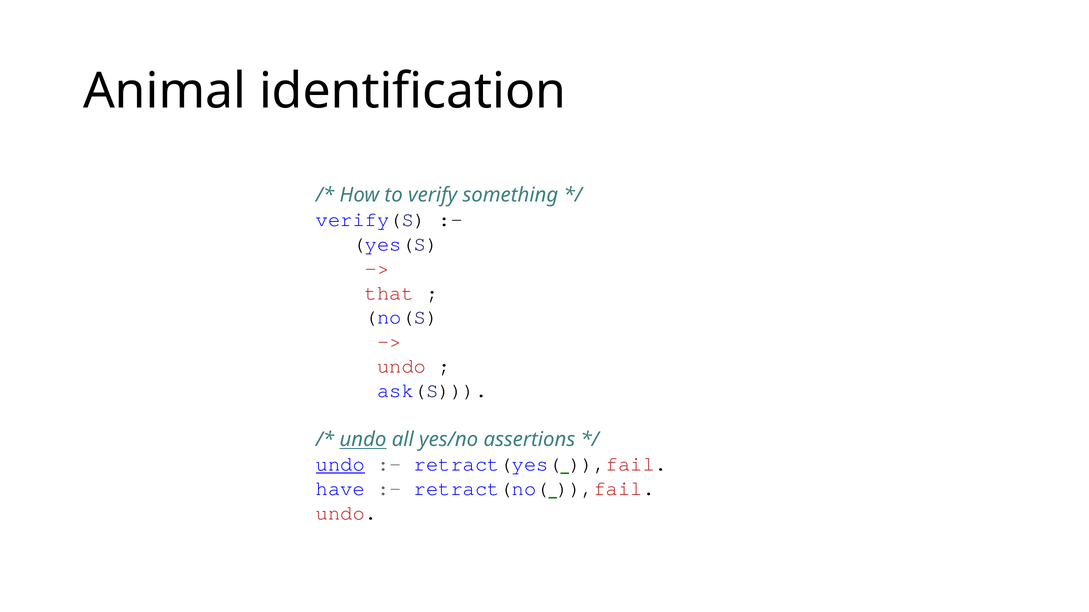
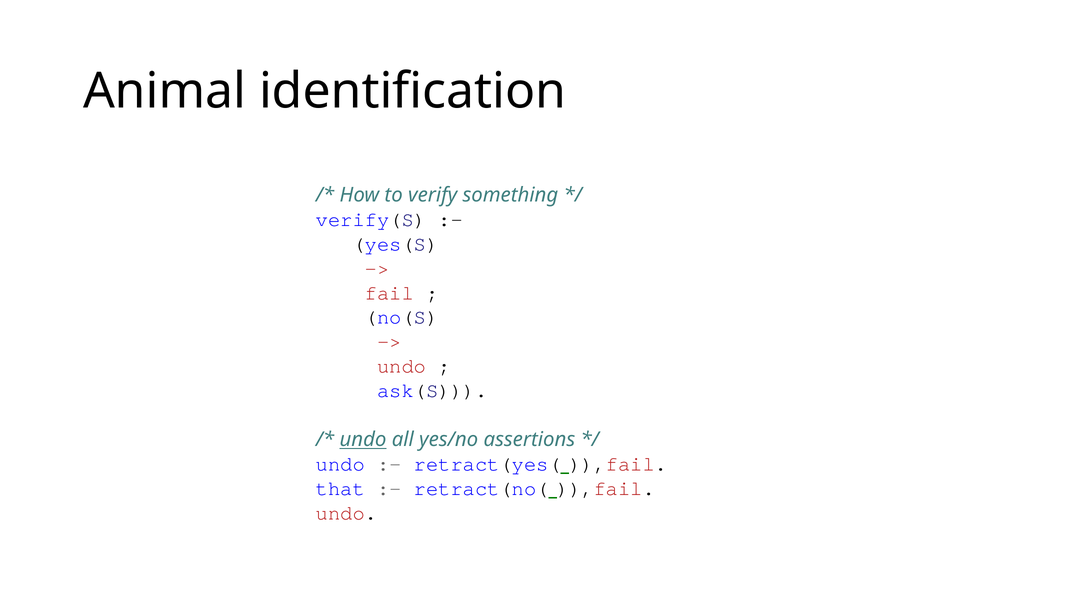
that: that -> fail
undo at (340, 465) underline: present -> none
have: have -> that
